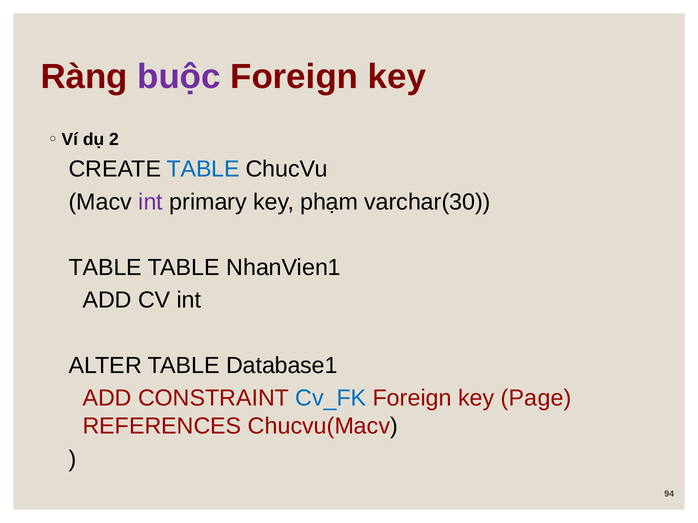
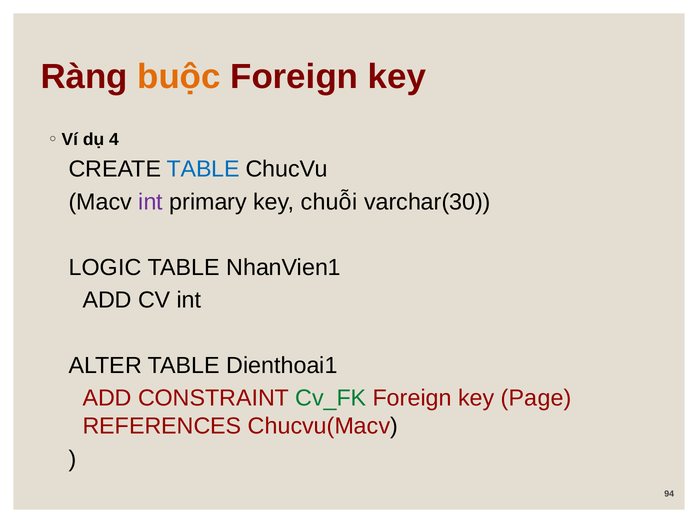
buộc colour: purple -> orange
2: 2 -> 4
phạm: phạm -> chuỗi
TABLE at (105, 268): TABLE -> LOGIC
Database1: Database1 -> Dienthoai1
Cv_FK colour: blue -> green
